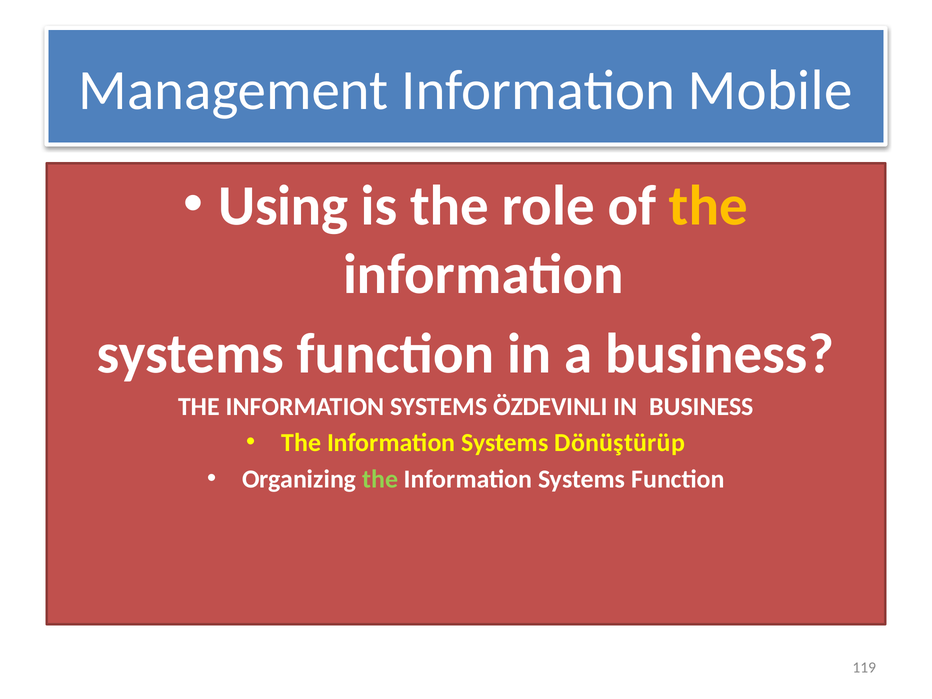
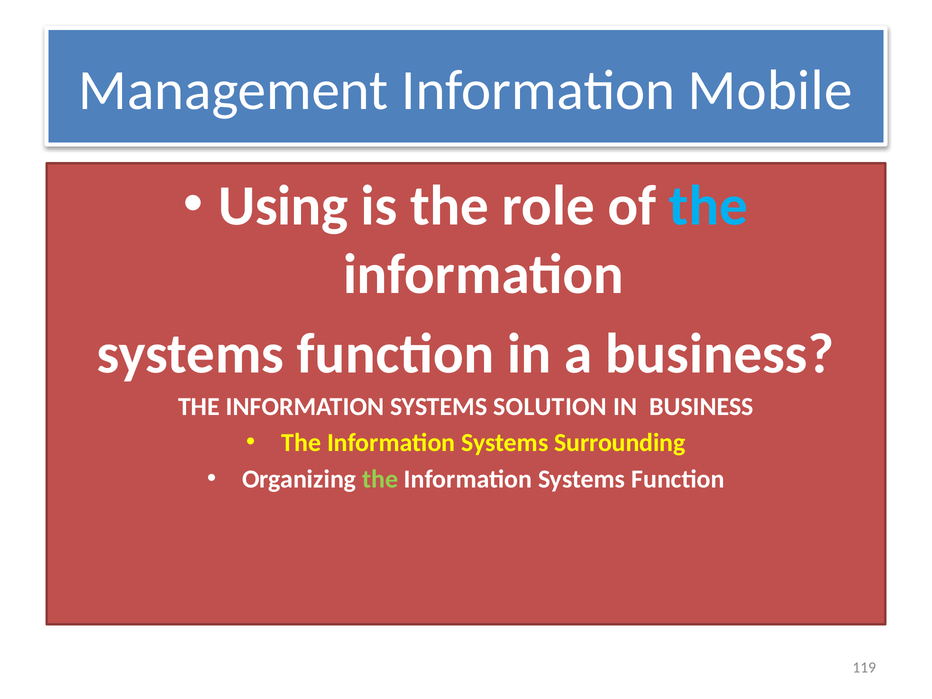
the at (708, 206) colour: yellow -> light blue
ÖZDEVINLI: ÖZDEVINLI -> SOLUTION
Dönüştürüp: Dönüştürüp -> Surrounding
